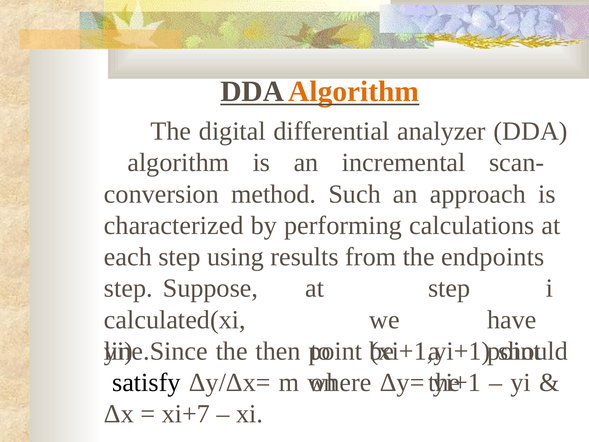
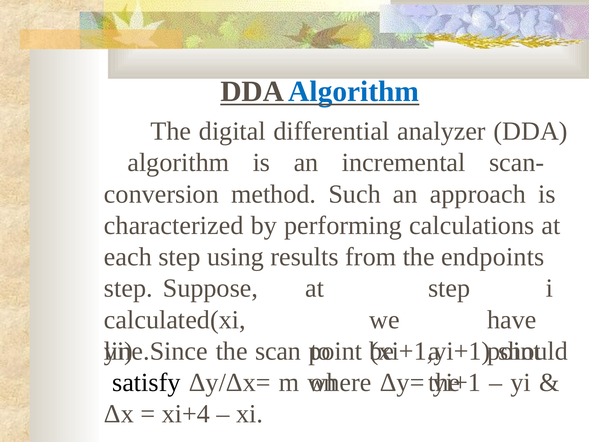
Algorithm at (354, 91) colour: orange -> blue
then: then -> scan
xi+7: xi+7 -> xi+4
